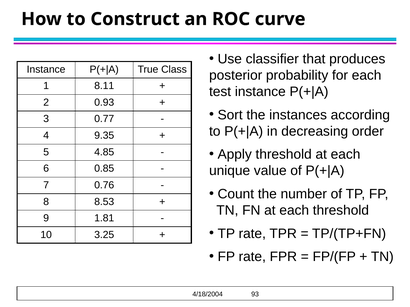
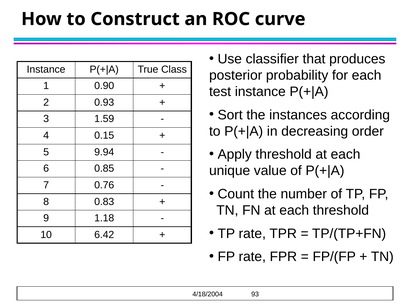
8.11: 8.11 -> 0.90
0.77: 0.77 -> 1.59
9.35: 9.35 -> 0.15
4.85: 4.85 -> 9.94
8.53: 8.53 -> 0.83
1.81: 1.81 -> 1.18
3.25: 3.25 -> 6.42
